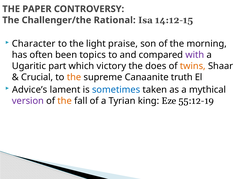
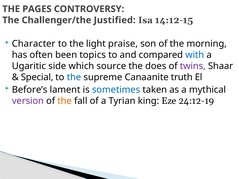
PAPER: PAPER -> PAGES
Rational: Rational -> Justified
with colour: purple -> blue
part: part -> side
victory: victory -> source
twins colour: orange -> purple
Crucial: Crucial -> Special
the at (74, 77) colour: orange -> blue
Advice’s: Advice’s -> Before’s
55:12-19: 55:12-19 -> 24:12-19
